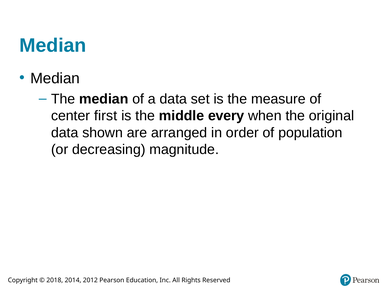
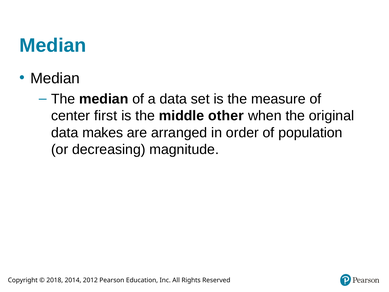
every: every -> other
shown: shown -> makes
